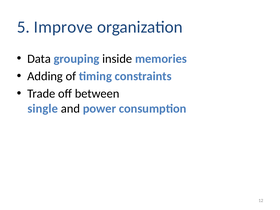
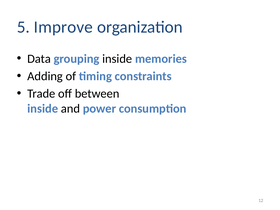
single at (43, 109): single -> inside
